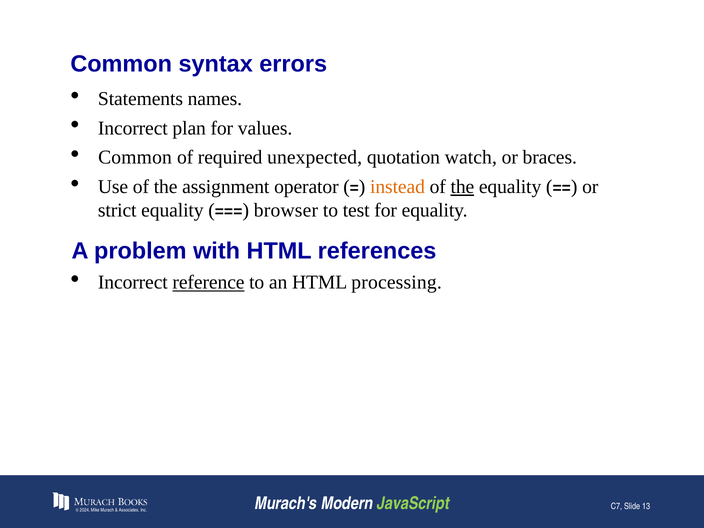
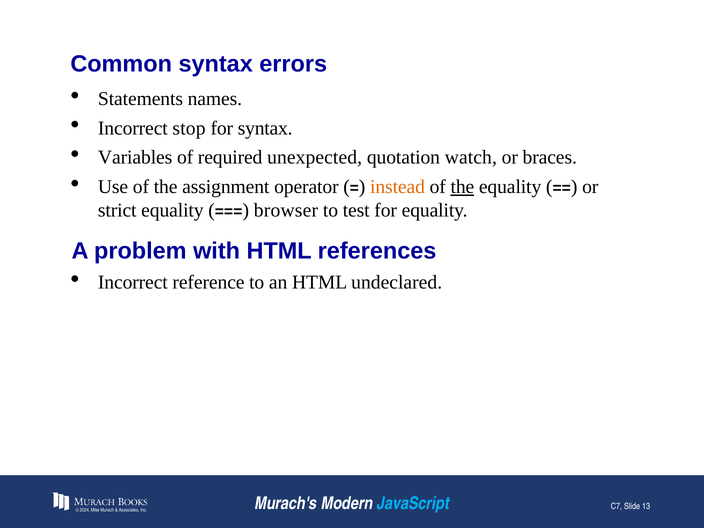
plan: plan -> stop
for values: values -> syntax
Common at (135, 157): Common -> Variables
reference underline: present -> none
processing: processing -> undeclared
JavaScript colour: light green -> light blue
